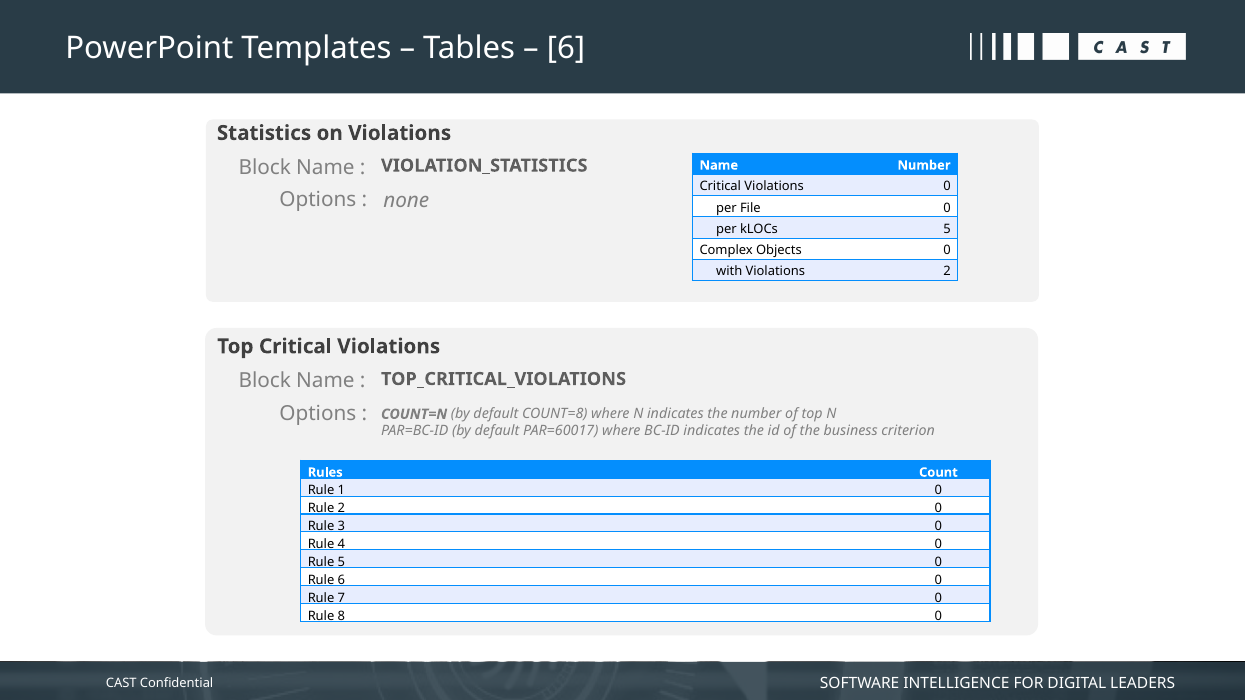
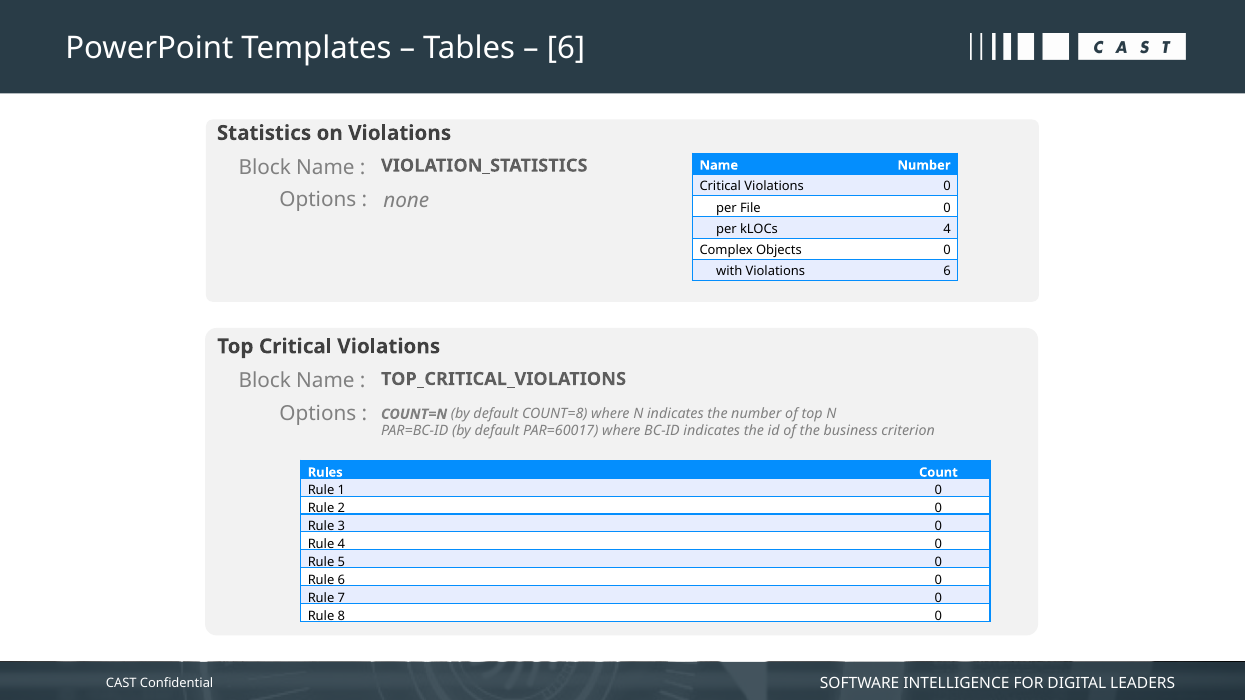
kLOCs 5: 5 -> 4
Violations 2: 2 -> 6
